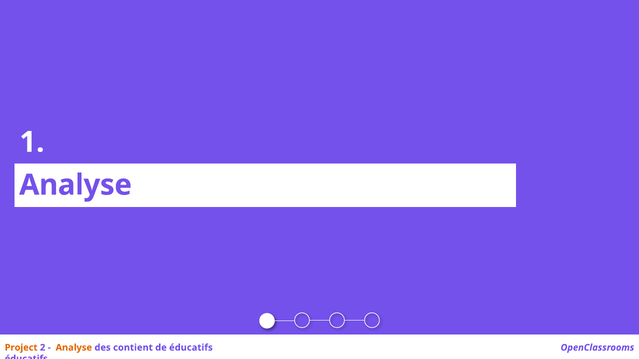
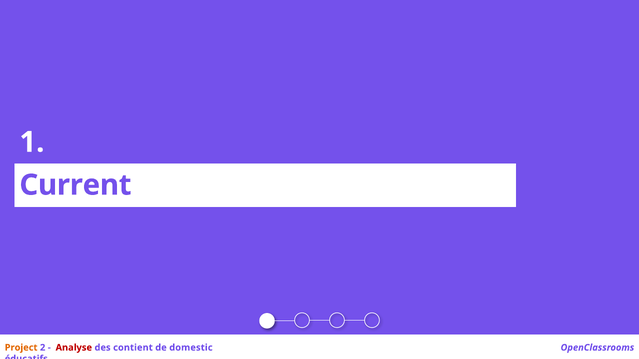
Analyse at (76, 185): Analyse -> Current
Analyse at (74, 348) colour: orange -> red
de éducatifs: éducatifs -> domestic
